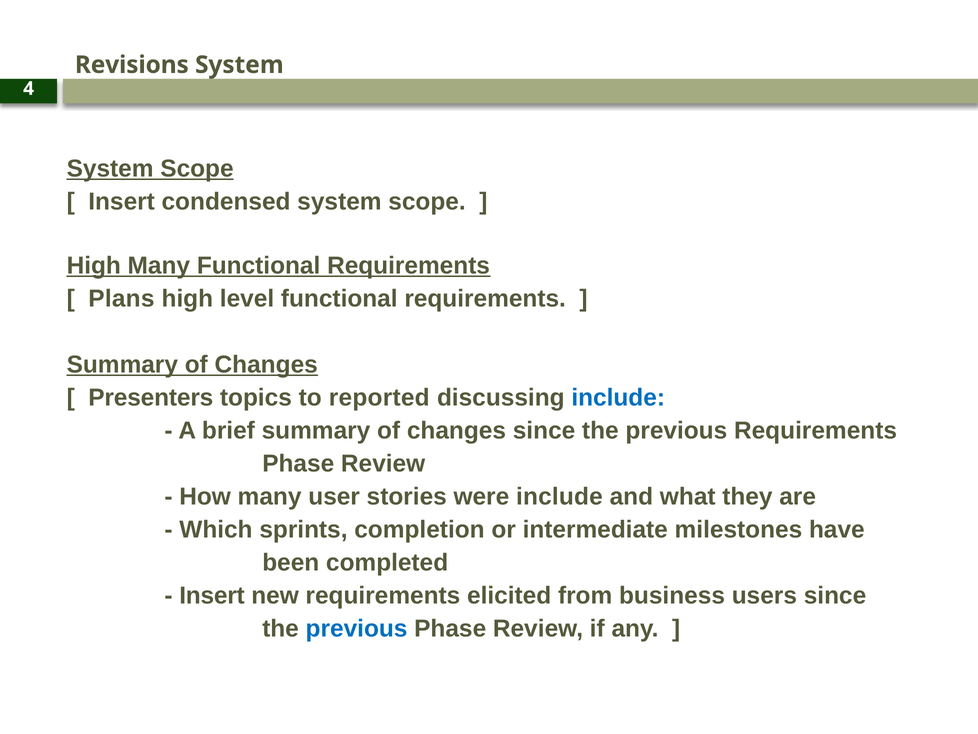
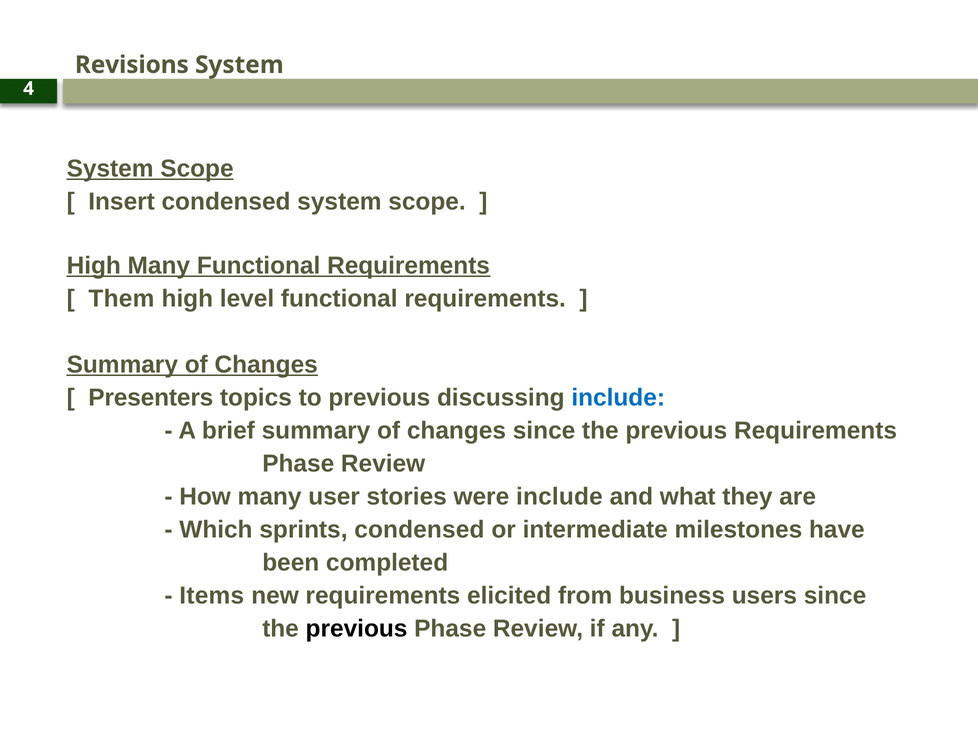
Plans: Plans -> Them
to reported: reported -> previous
sprints completion: completion -> condensed
Insert at (212, 595): Insert -> Items
previous at (357, 628) colour: blue -> black
